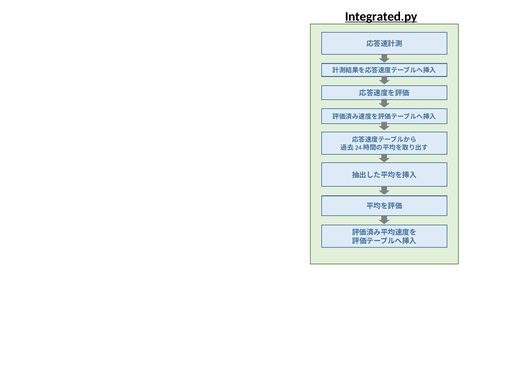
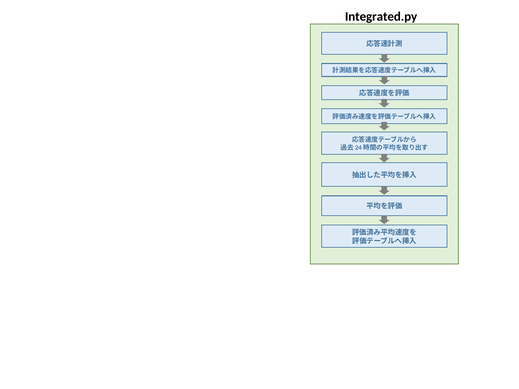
Integrated.py underline: present -> none
